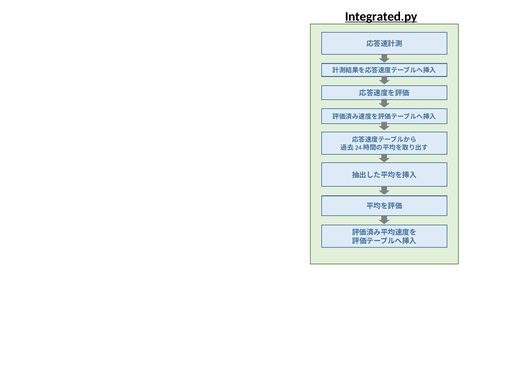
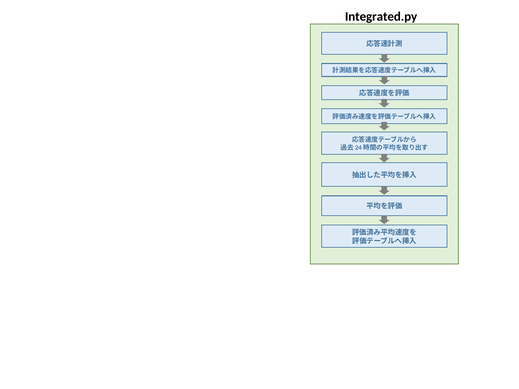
Integrated.py underline: present -> none
